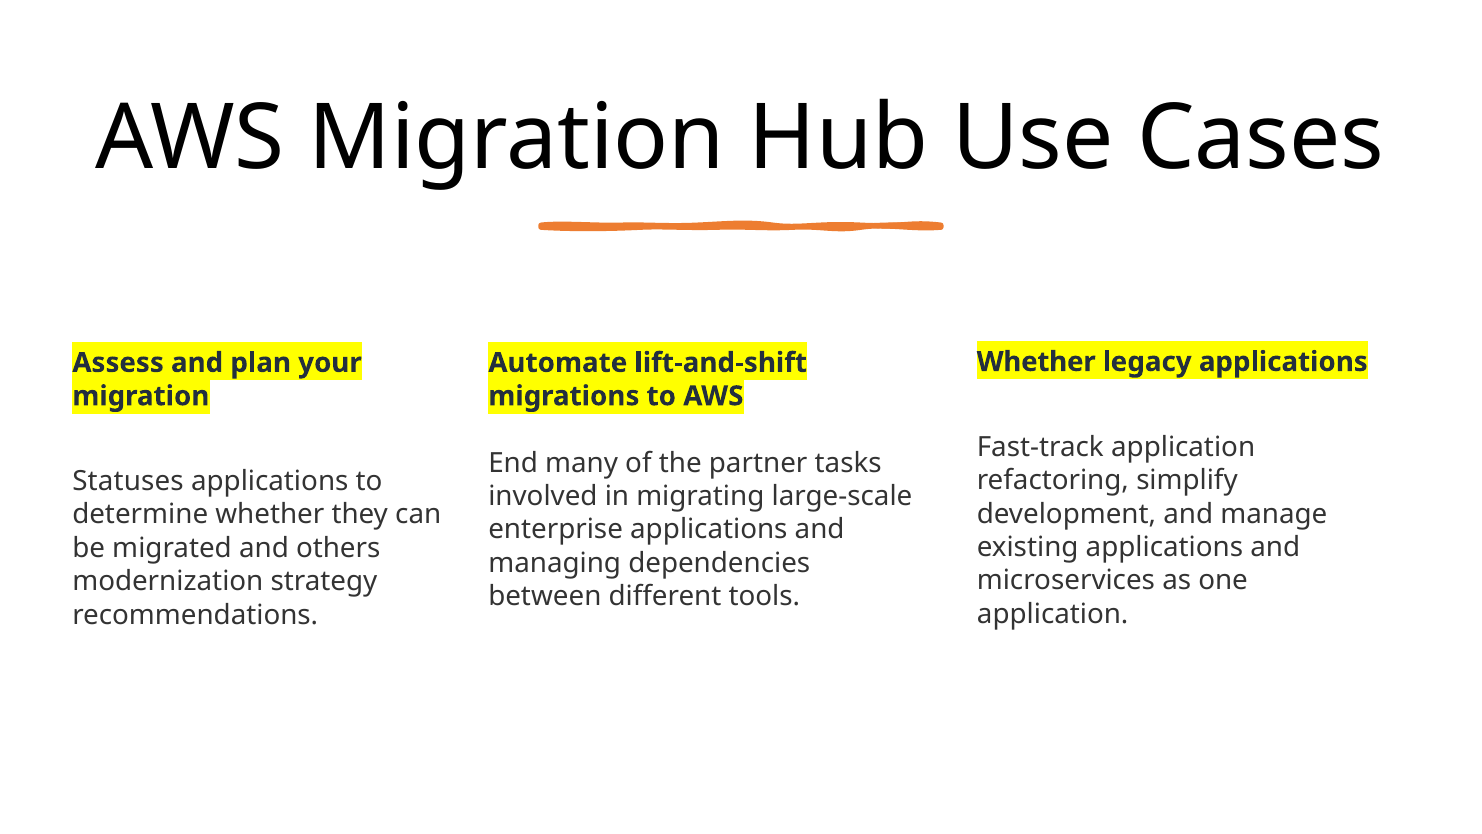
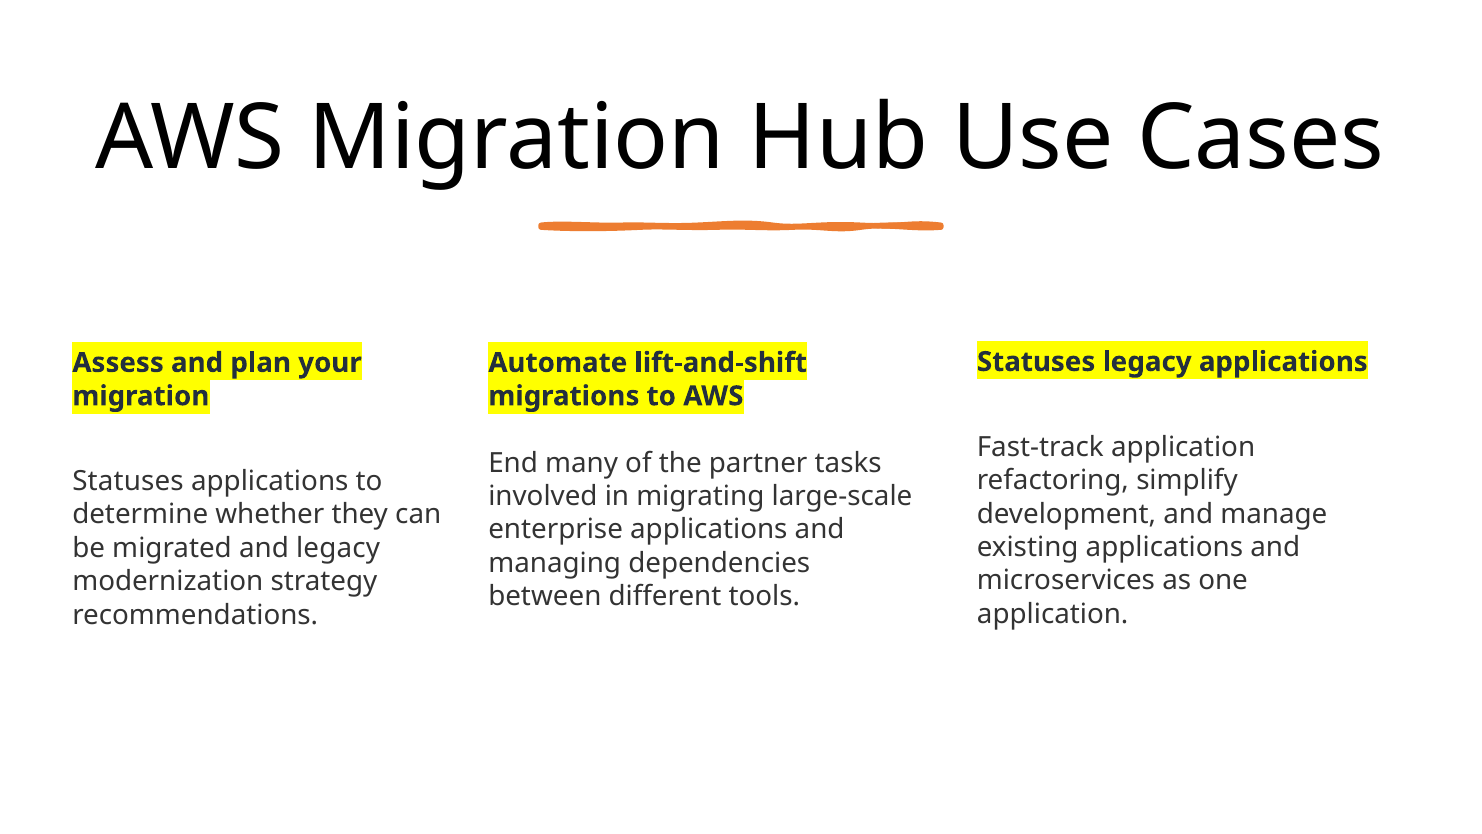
Whether at (1036, 362): Whether -> Statuses
and others: others -> legacy
